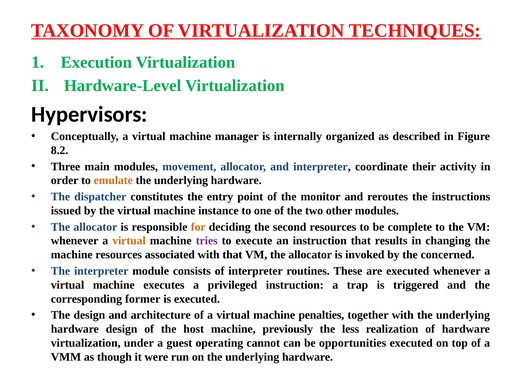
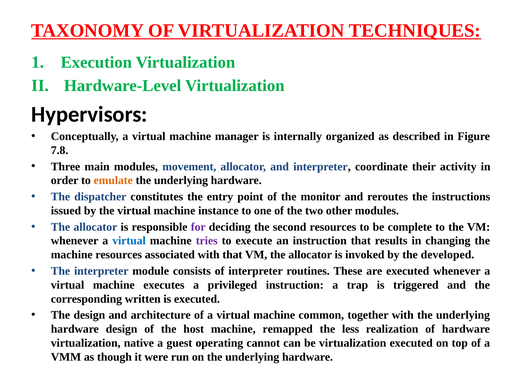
8.2: 8.2 -> 7.8
for colour: orange -> purple
virtual at (129, 241) colour: orange -> blue
concerned: concerned -> developed
former: former -> written
penalties: penalties -> common
previously: previously -> remapped
under: under -> native
be opportunities: opportunities -> virtualization
